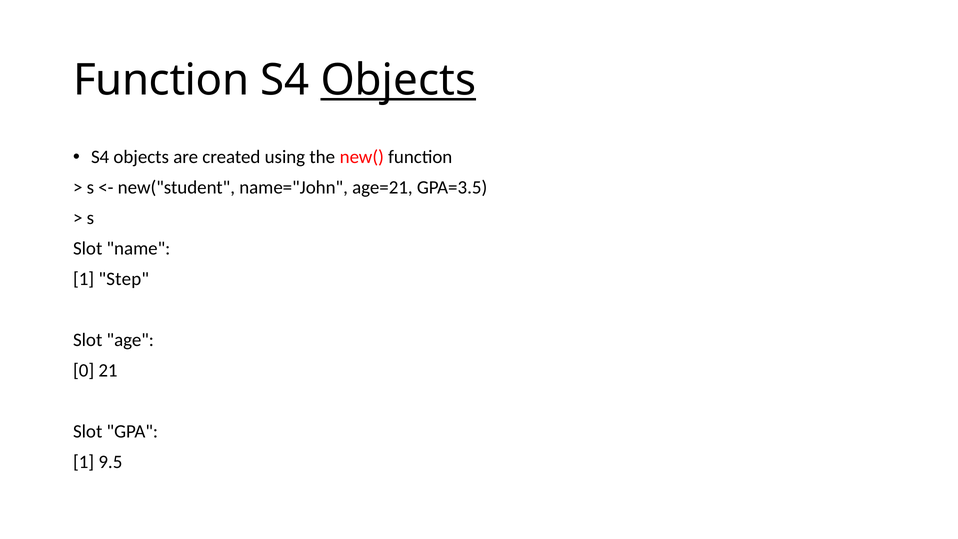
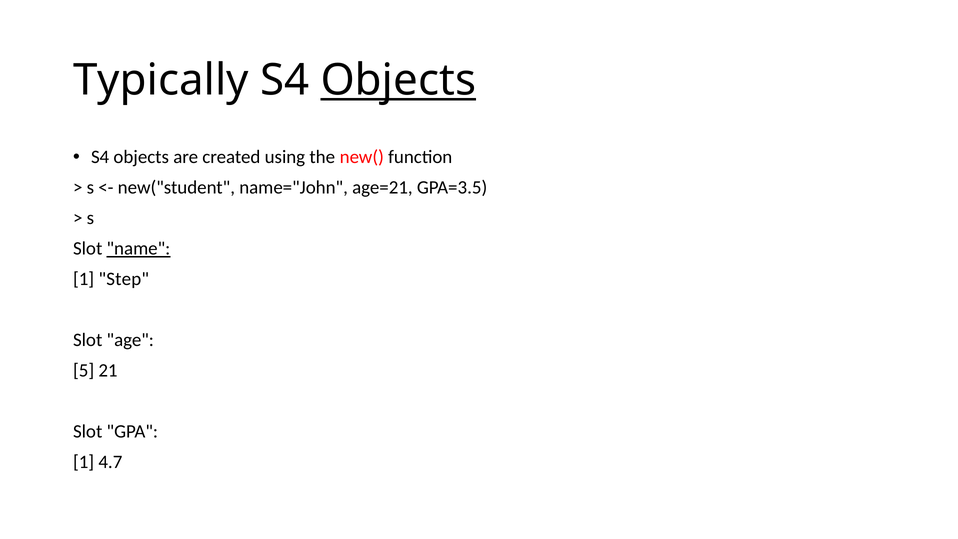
Function at (161, 80): Function -> Typically
name underline: none -> present
0: 0 -> 5
9.5: 9.5 -> 4.7
